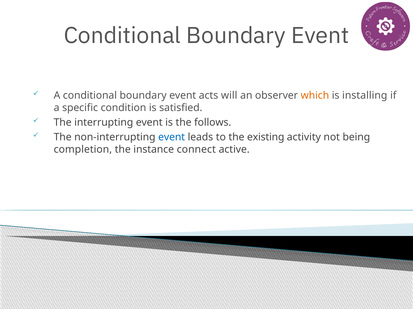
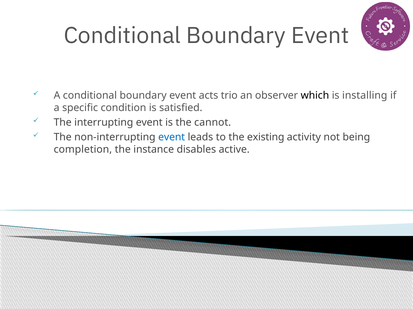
will: will -> trio
which colour: orange -> black
follows: follows -> cannot
connect: connect -> disables
